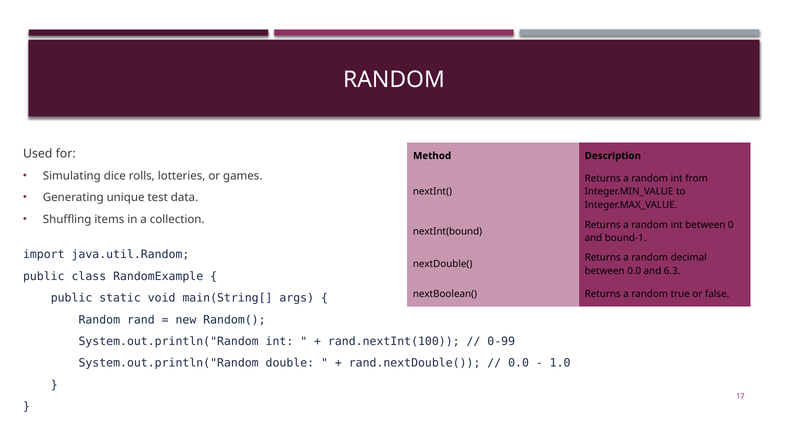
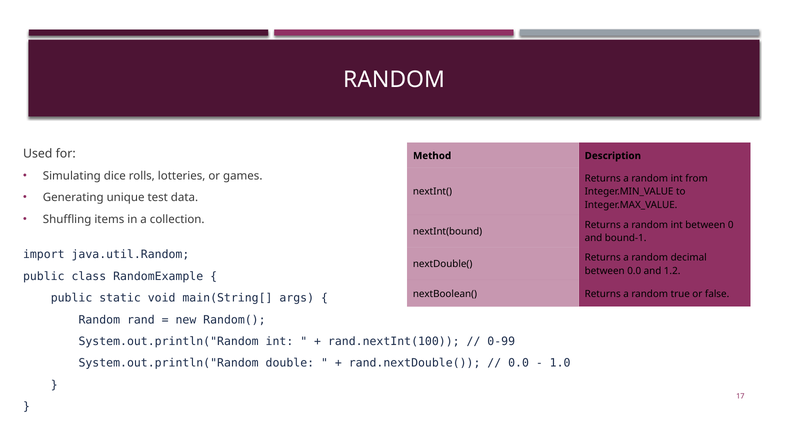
6.3: 6.3 -> 1.2
